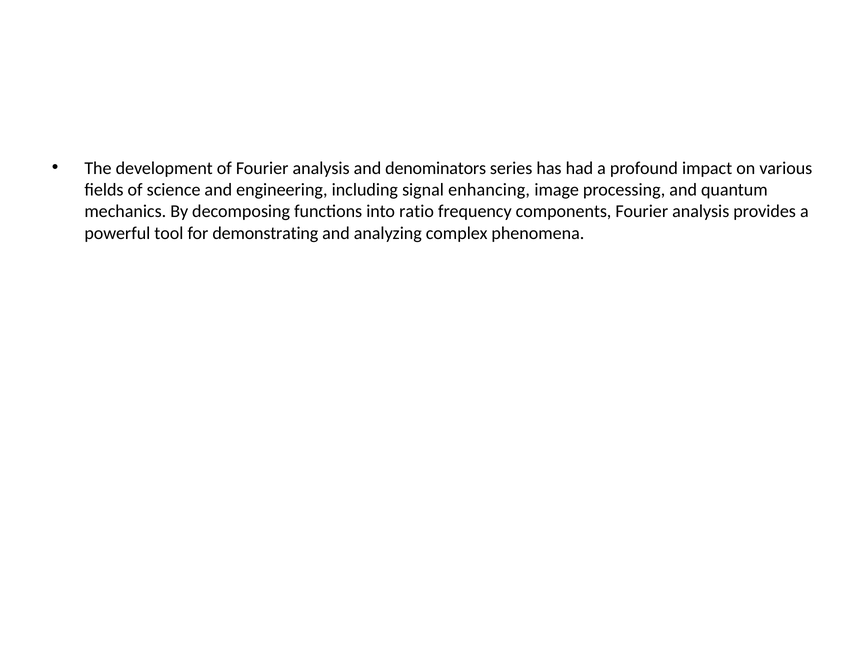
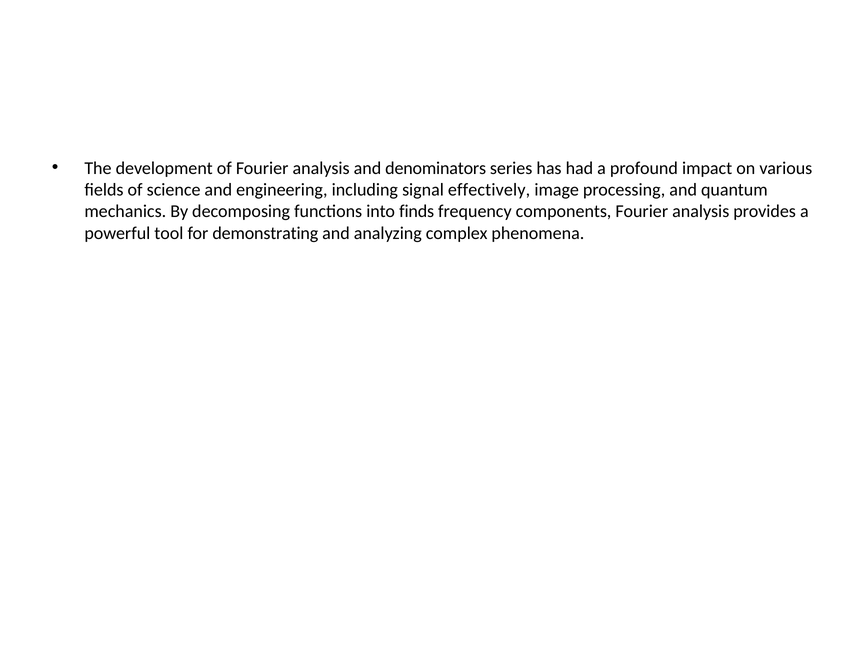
enhancing: enhancing -> effectively
ratio: ratio -> finds
